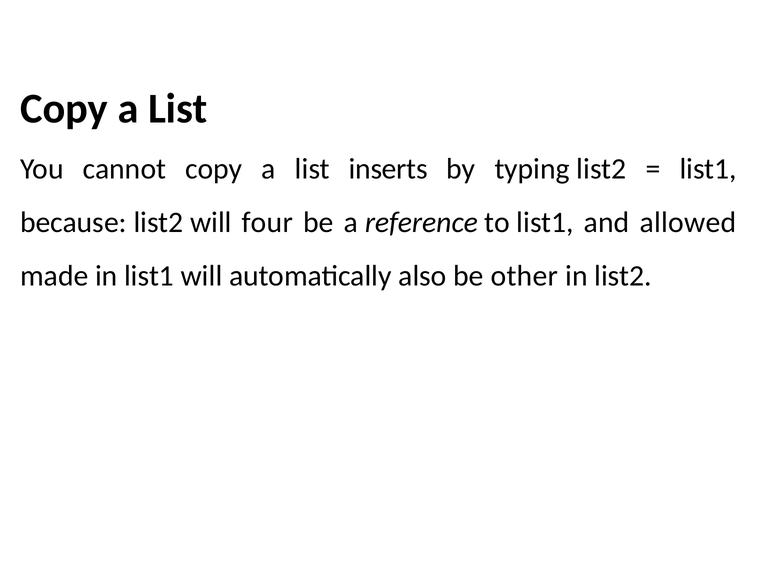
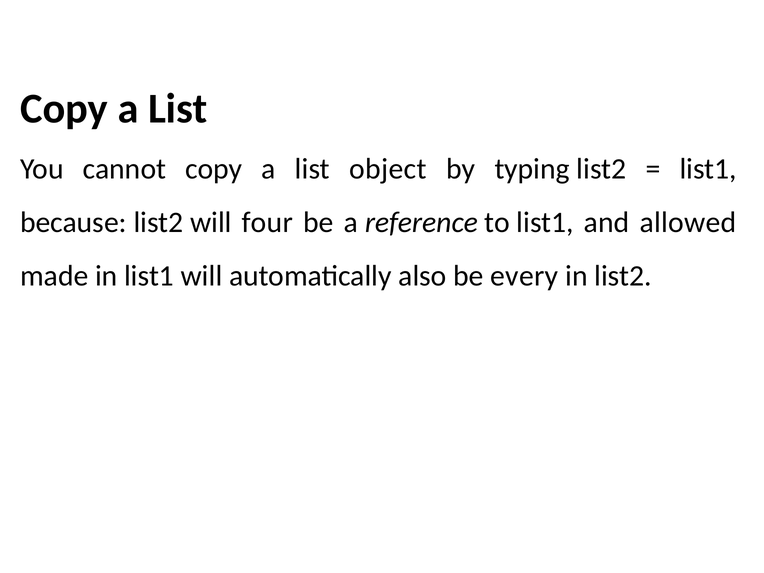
inserts: inserts -> object
other: other -> every
